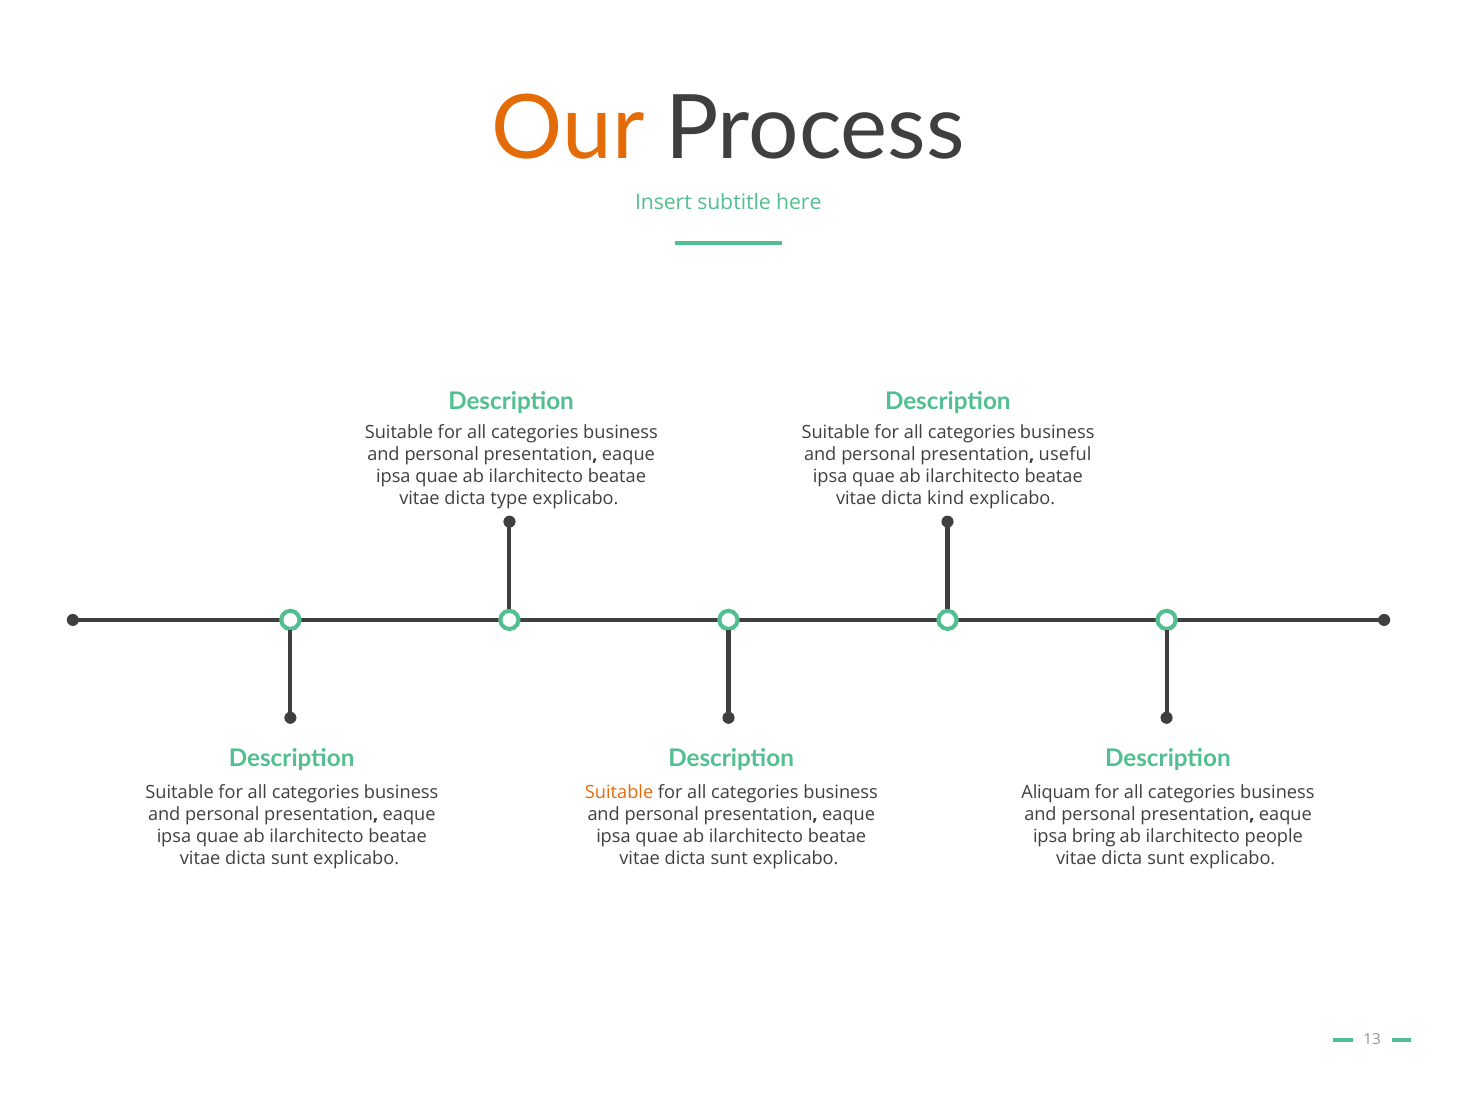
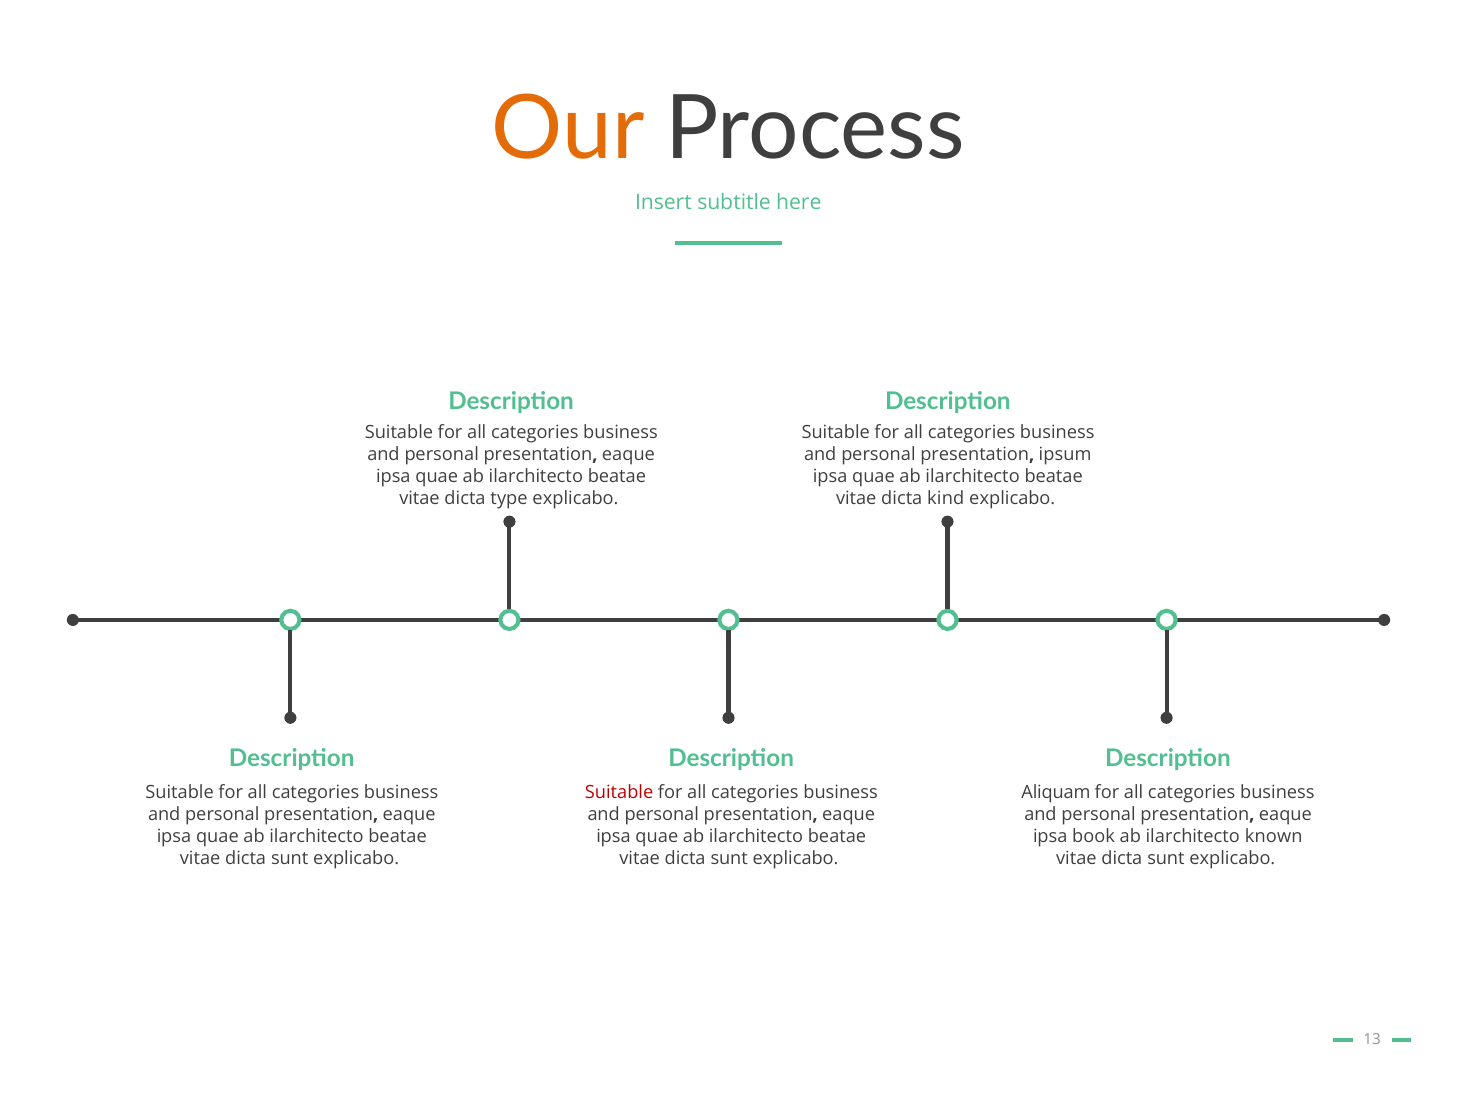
useful: useful -> ipsum
Suitable at (619, 792) colour: orange -> red
bring: bring -> book
people: people -> known
